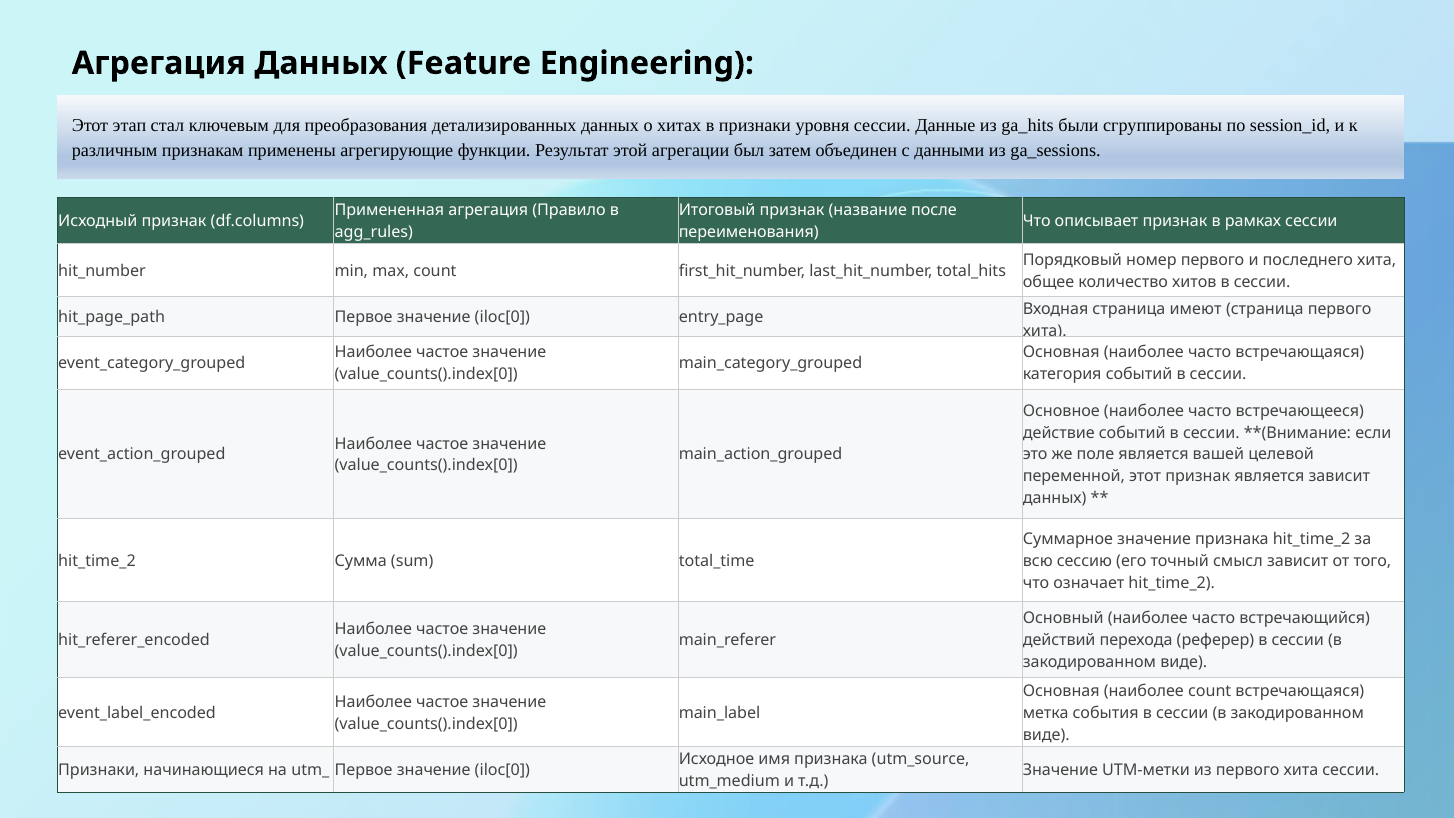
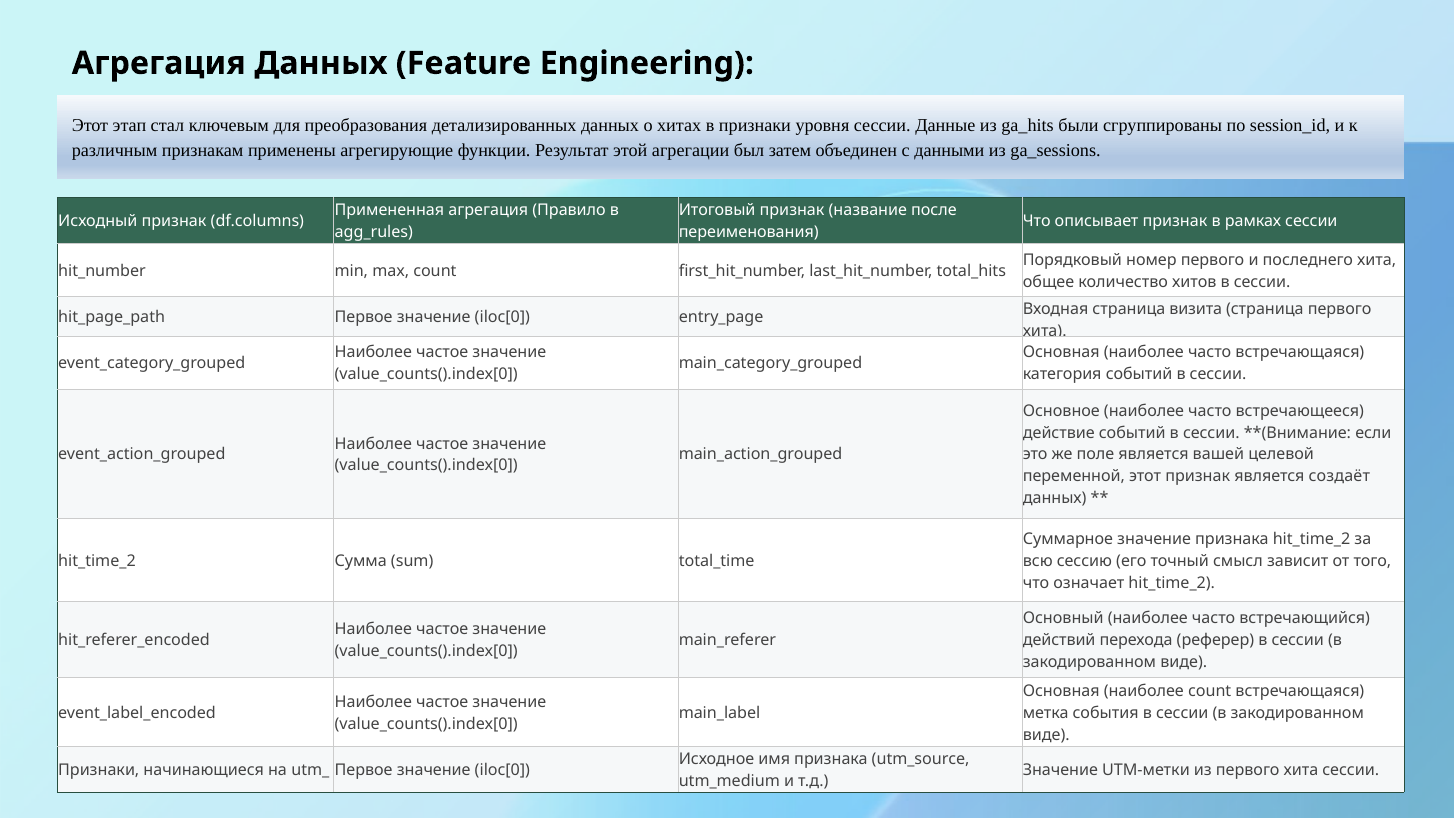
имеют: имеют -> визита
является зависит: зависит -> создаёт
